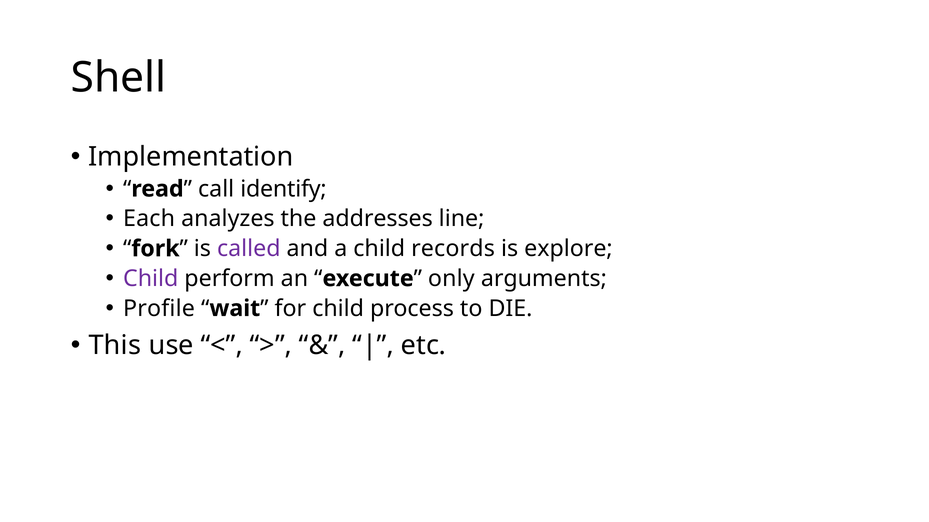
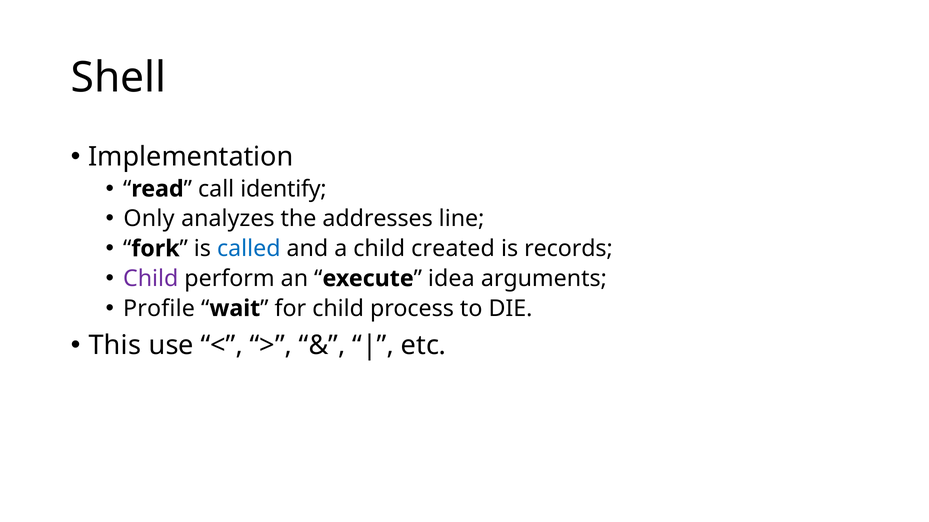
Each: Each -> Only
called colour: purple -> blue
records: records -> created
explore: explore -> records
only: only -> idea
